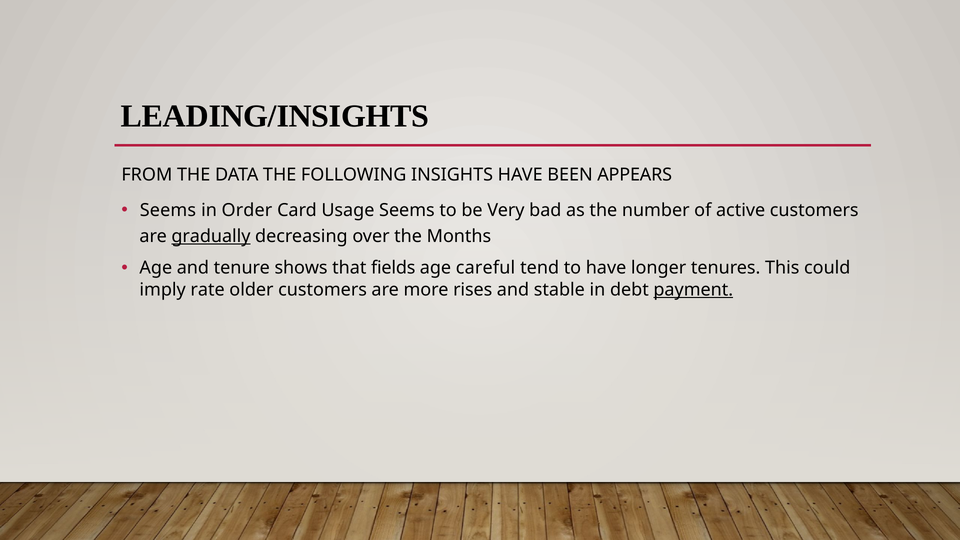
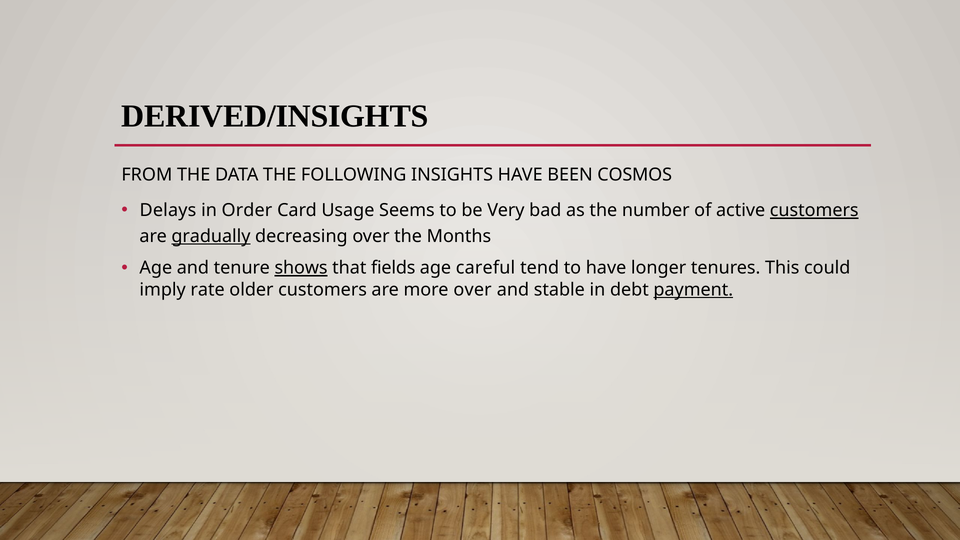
LEADING/INSIGHTS: LEADING/INSIGHTS -> DERIVED/INSIGHTS
APPEARS: APPEARS -> COSMOS
Seems at (168, 211): Seems -> Delays
customers at (814, 211) underline: none -> present
shows underline: none -> present
more rises: rises -> over
